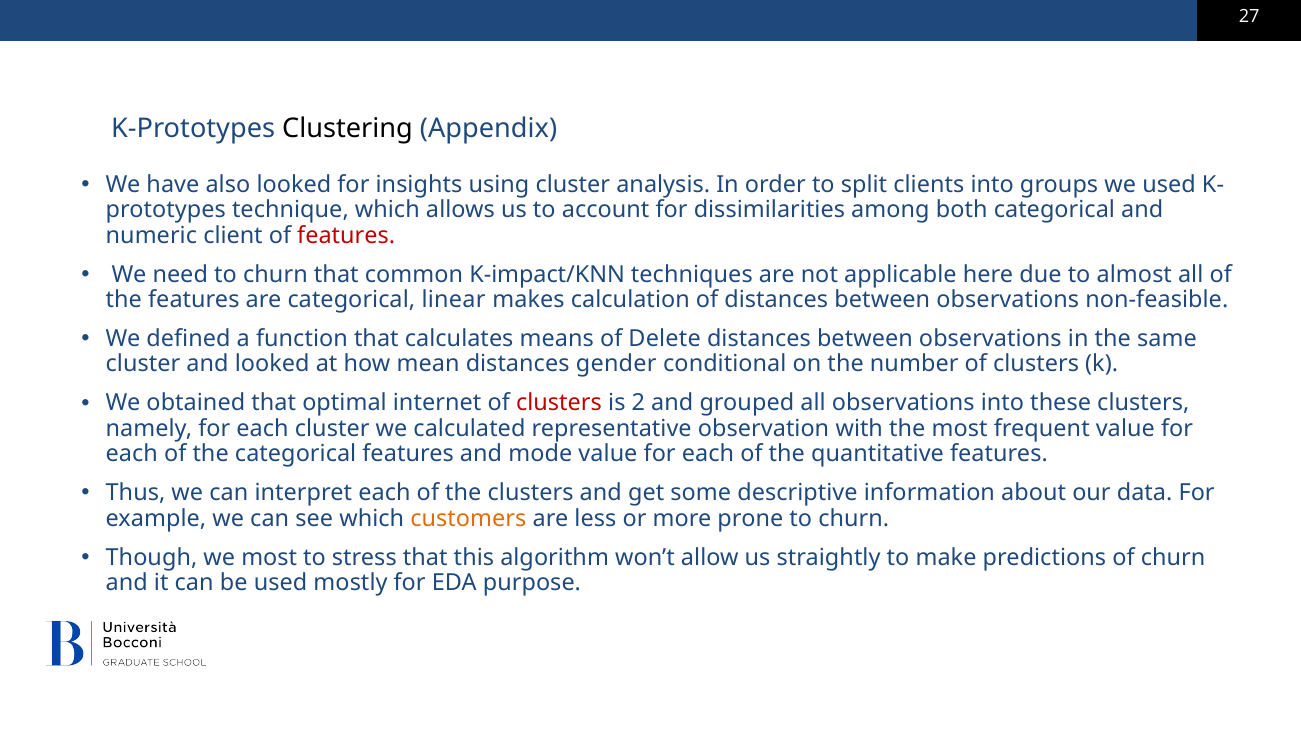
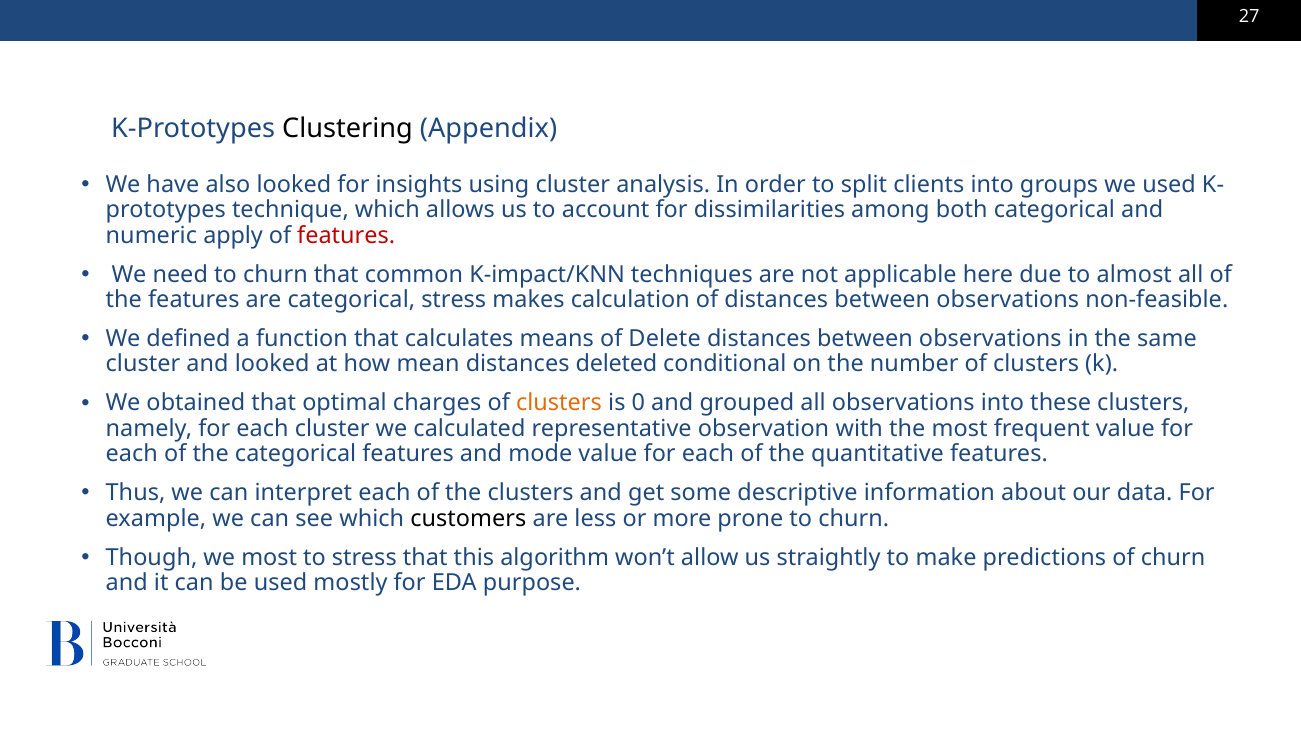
client: client -> apply
categorical linear: linear -> stress
gender: gender -> deleted
internet: internet -> charges
clusters at (559, 403) colour: red -> orange
2: 2 -> 0
customers colour: orange -> black
